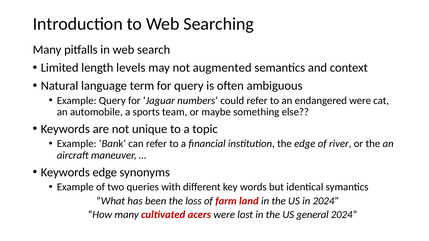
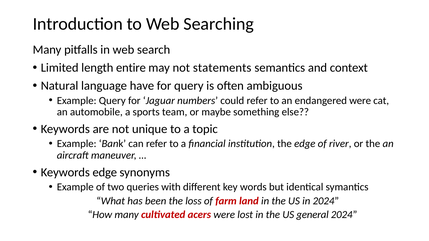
levels: levels -> entire
augmented: augmented -> statements
term: term -> have
